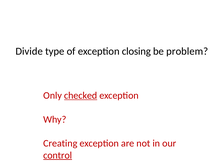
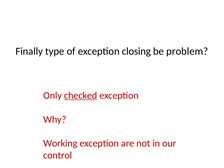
Divide: Divide -> Finally
Creating: Creating -> Working
control underline: present -> none
